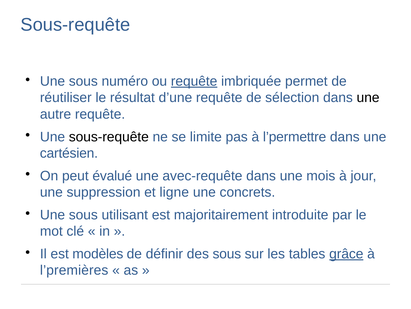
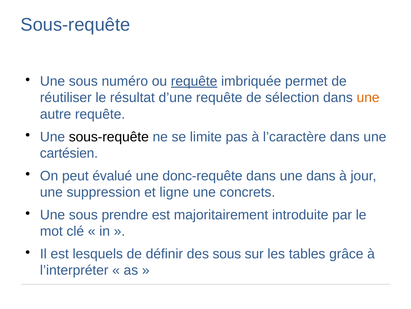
une at (368, 98) colour: black -> orange
l’permettre: l’permettre -> l’caractère
avec-requête: avec-requête -> donc-requête
une mois: mois -> dans
utilisant: utilisant -> prendre
modèles: modèles -> lesquels
grâce underline: present -> none
l’premières: l’premières -> l’interpréter
